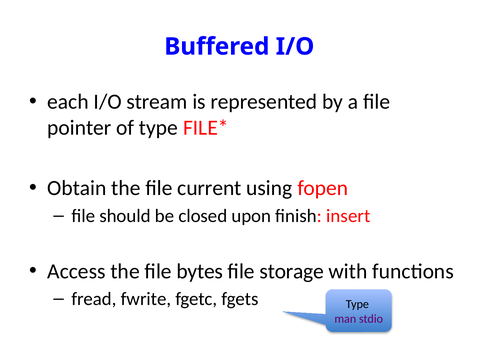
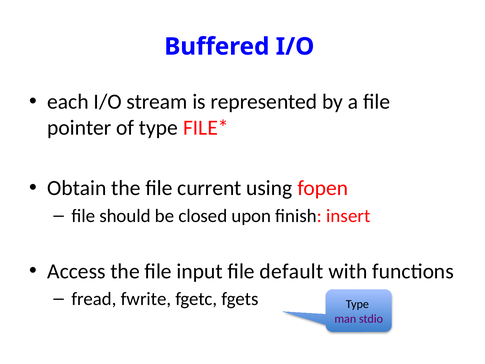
bytes: bytes -> input
storage: storage -> default
